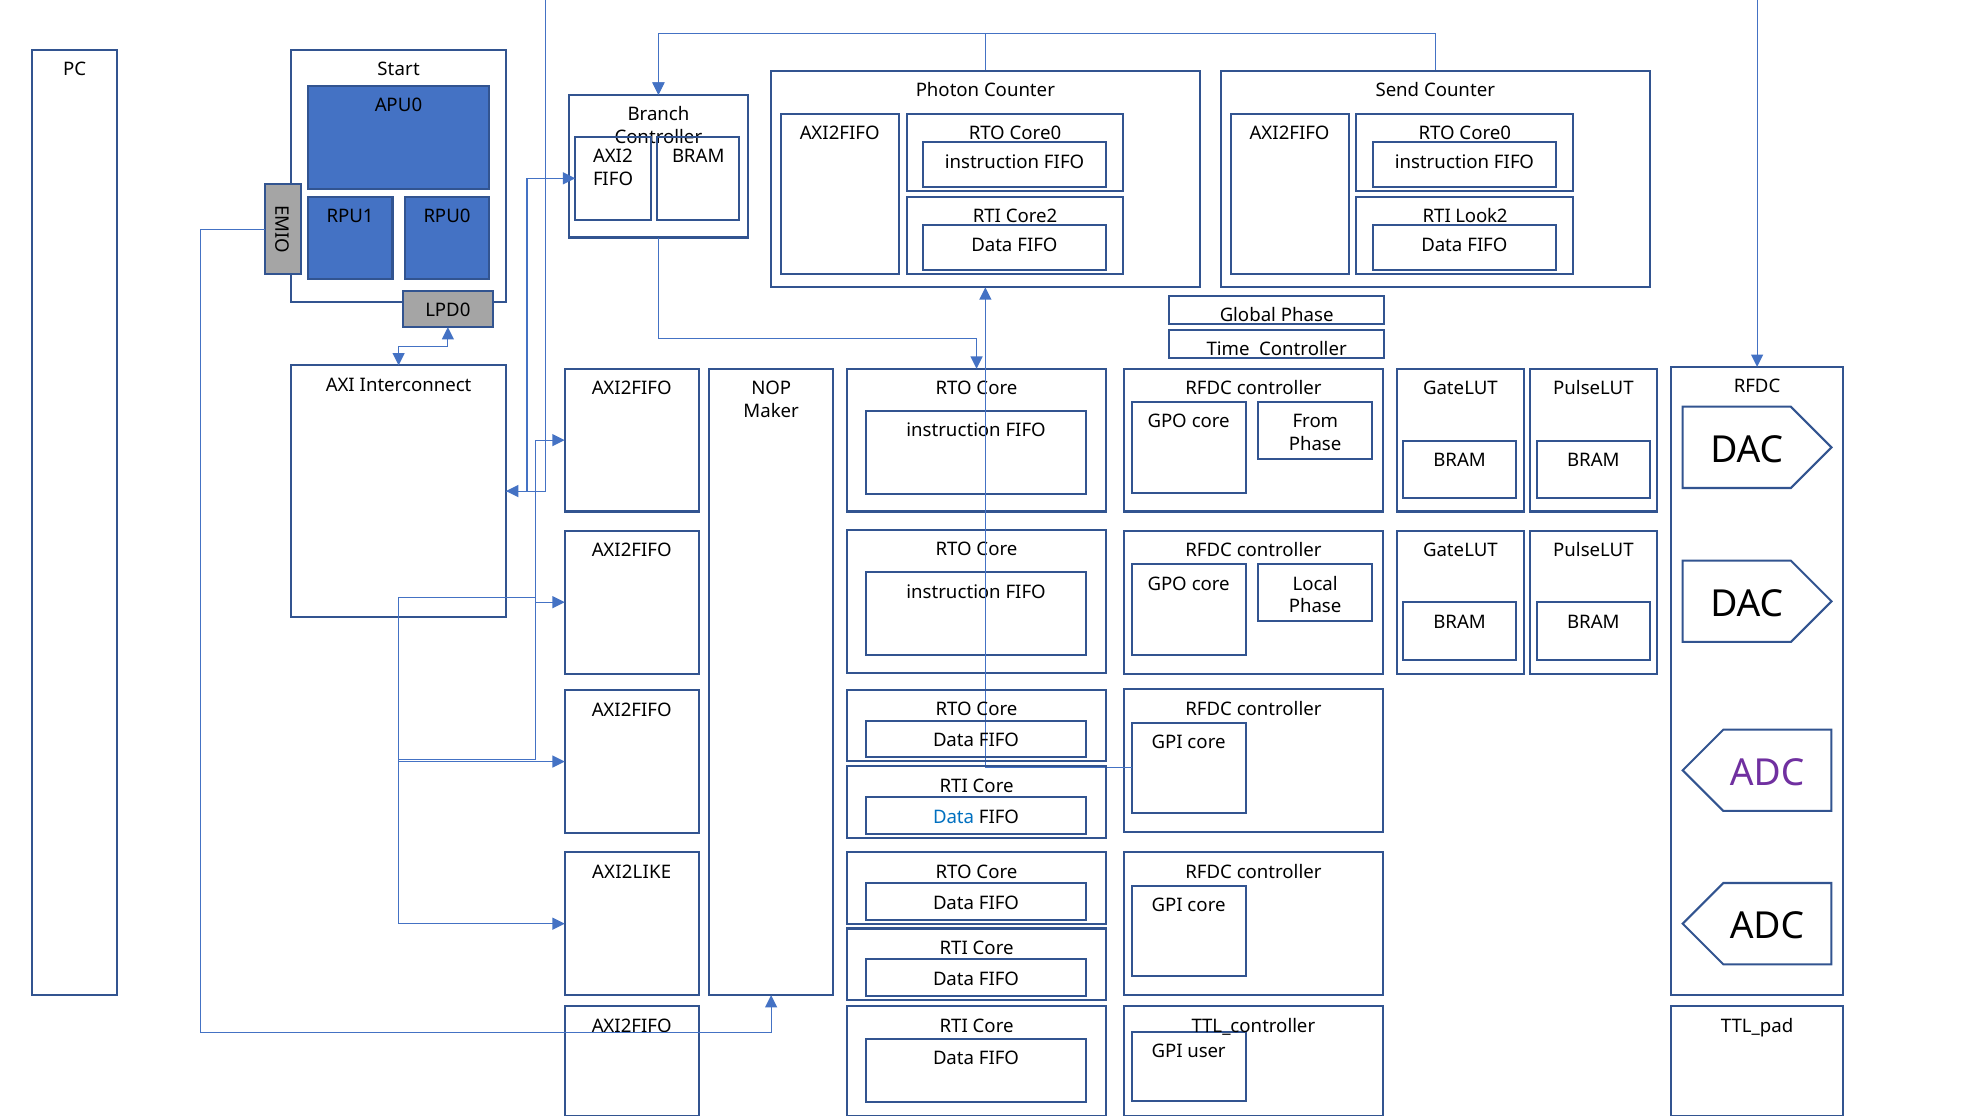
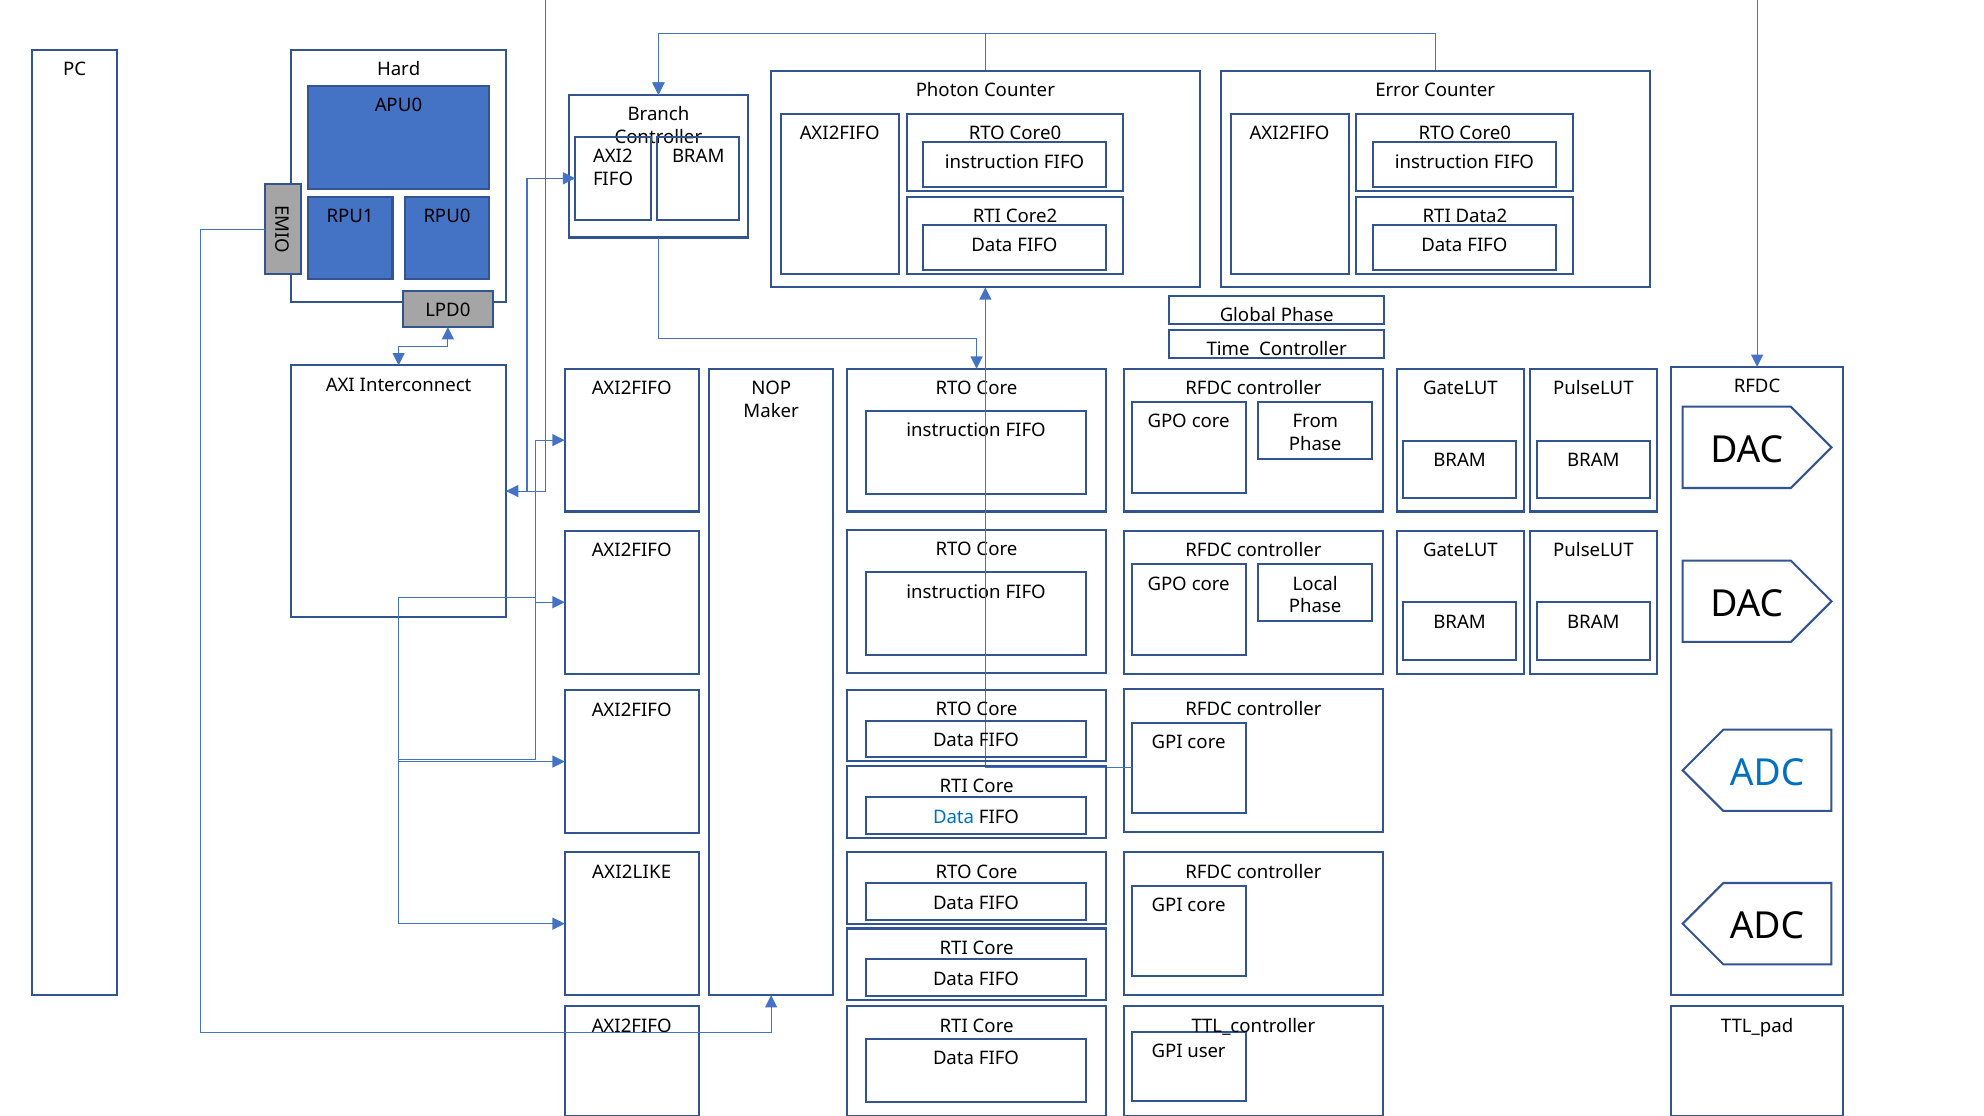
Start: Start -> Hard
Send: Send -> Error
Look2: Look2 -> Data2
ADC at (1767, 773) colour: purple -> blue
